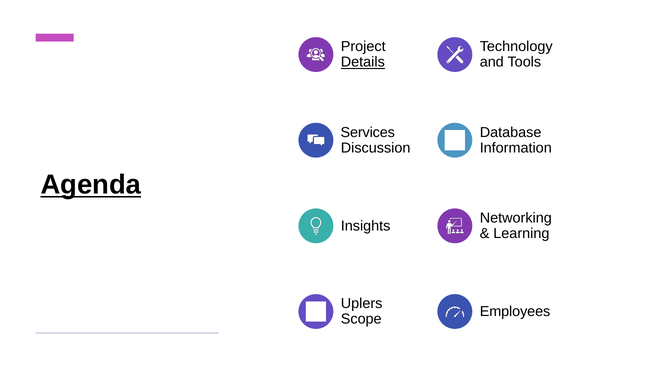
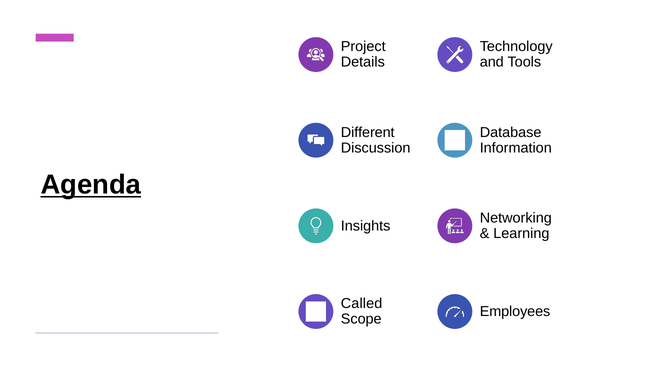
Details underline: present -> none
Services: Services -> Different
Uplers: Uplers -> Called
